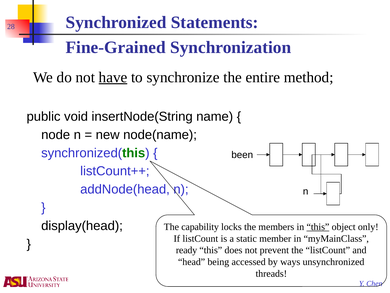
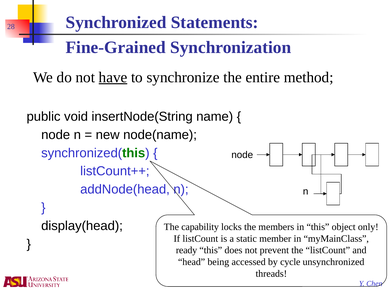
been at (242, 155): been -> node
this at (318, 226) underline: present -> none
ways: ways -> cycle
